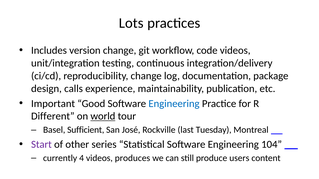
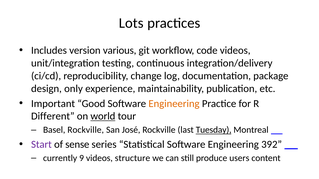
version change: change -> various
calls: calls -> only
Engineering at (174, 104) colour: blue -> orange
Basel Sufficient: Sufficient -> Rockville
Tuesday underline: none -> present
other: other -> sense
104: 104 -> 392
4: 4 -> 9
produces: produces -> structure
